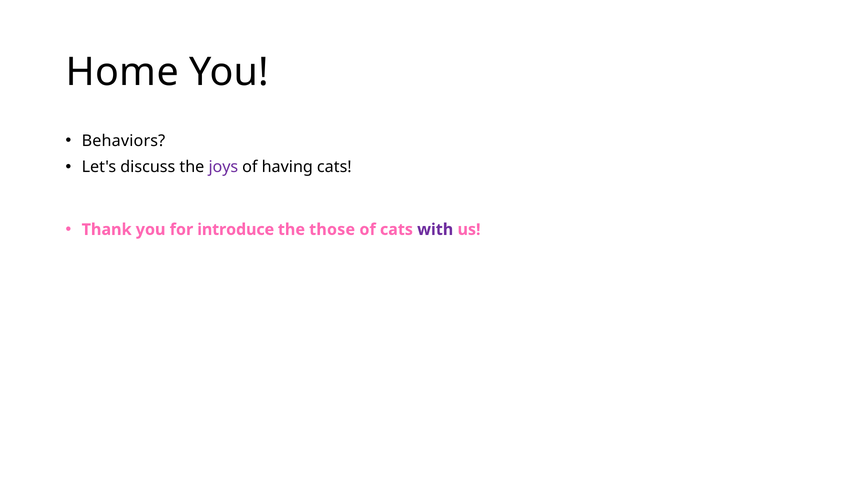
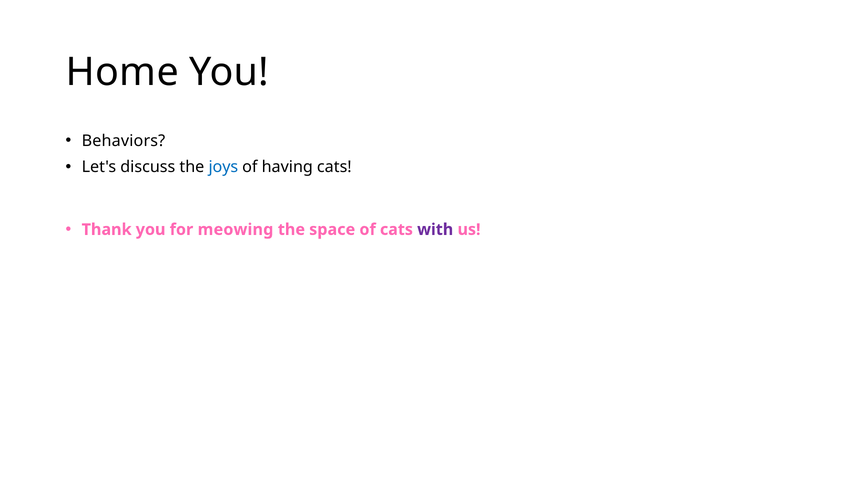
joys colour: purple -> blue
introduce: introduce -> meowing
those: those -> space
